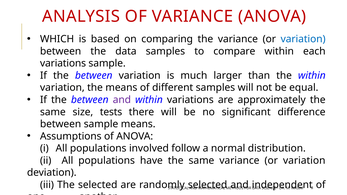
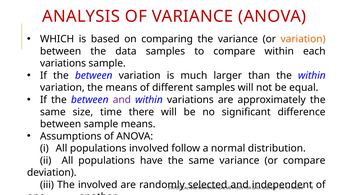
variation at (303, 39) colour: blue -> orange
tests: tests -> time
same variance or variation: variation -> compare
The selected: selected -> involved
